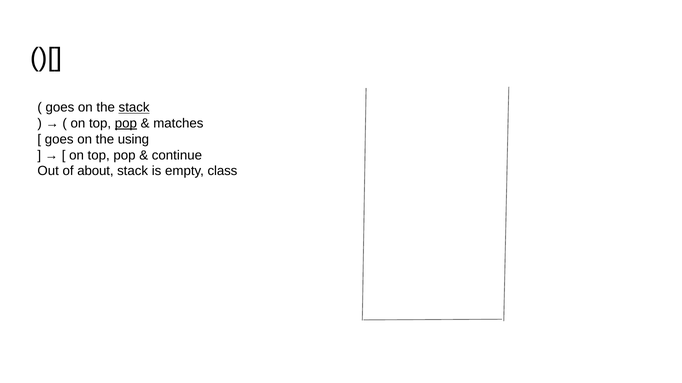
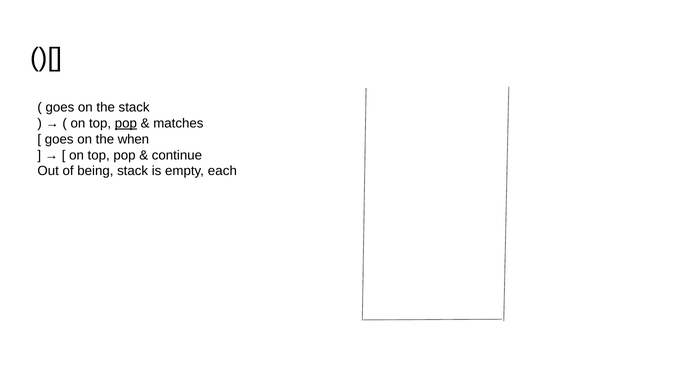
stack at (134, 108) underline: present -> none
using: using -> when
about: about -> being
class: class -> each
